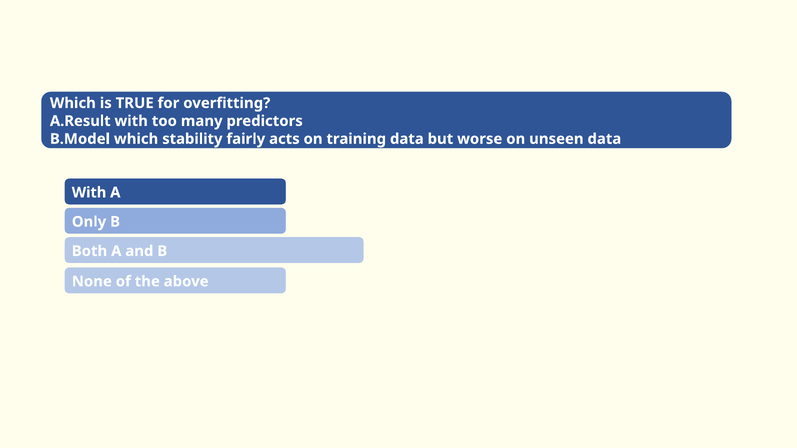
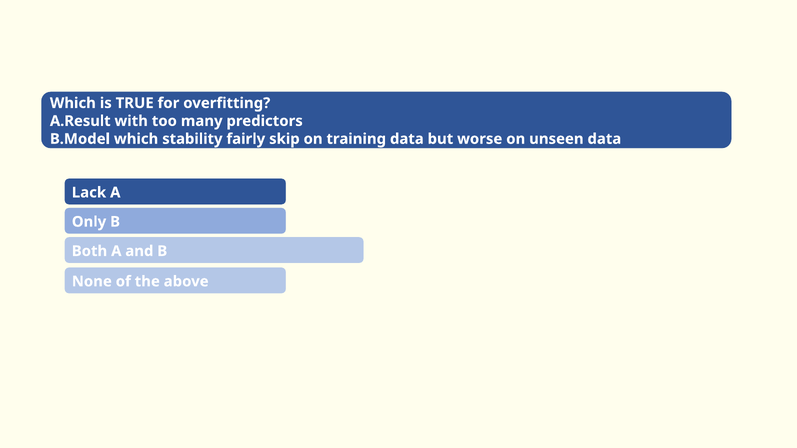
acts: acts -> skip
With at (89, 193): With -> Lack
